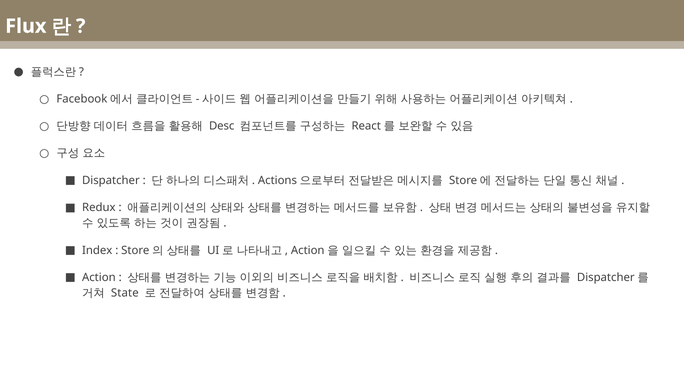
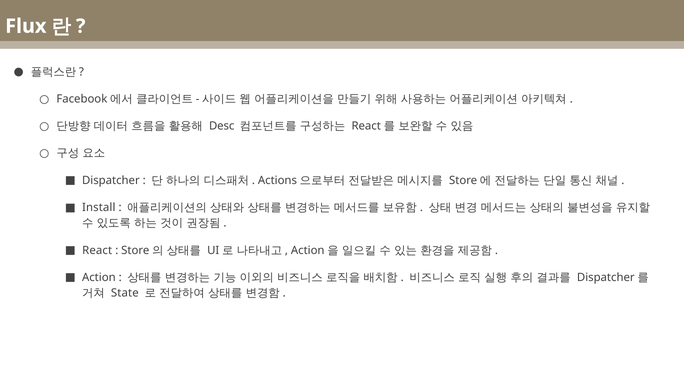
Redux: Redux -> Install
Index: Index -> React
